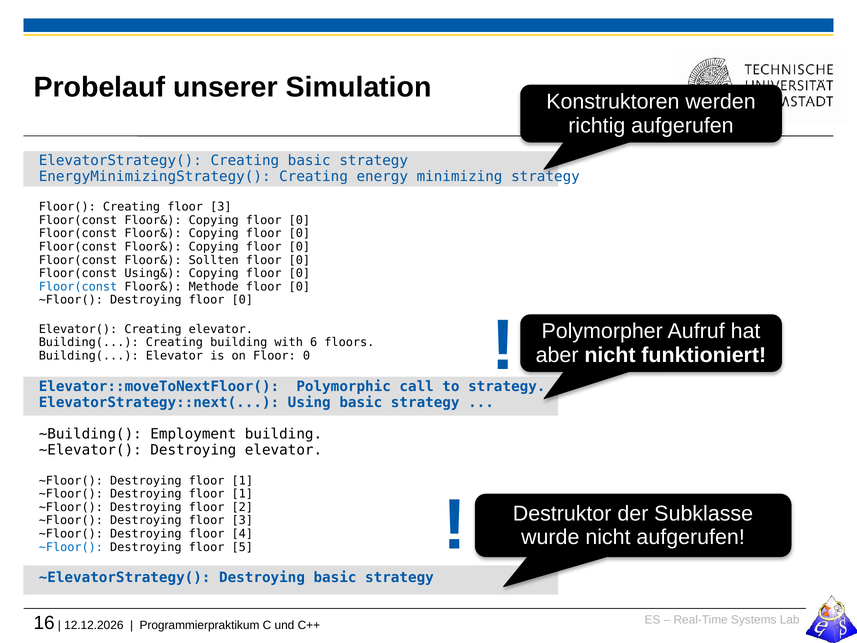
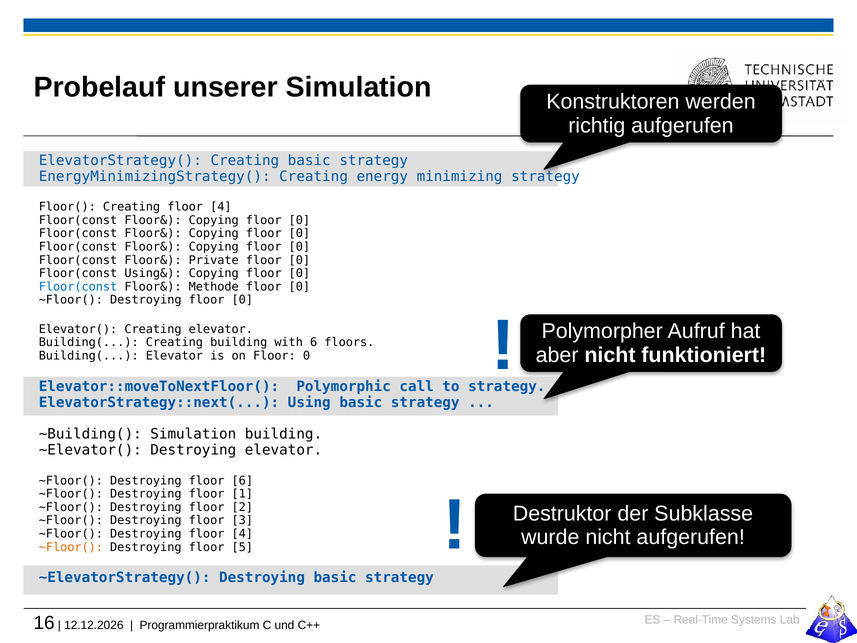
Creating floor 3: 3 -> 4
Sollten: Sollten -> Private
~Building( Employment: Employment -> Simulation
1 at (242, 480): 1 -> 6
~Floor( at (71, 547) colour: blue -> orange
